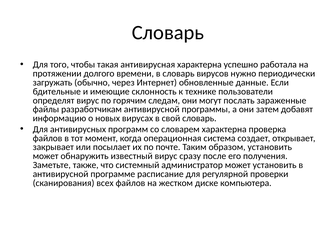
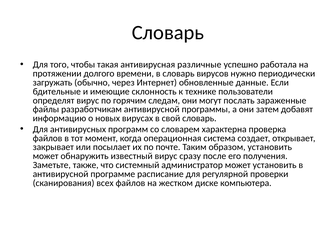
антивирусная характерна: характерна -> различные
